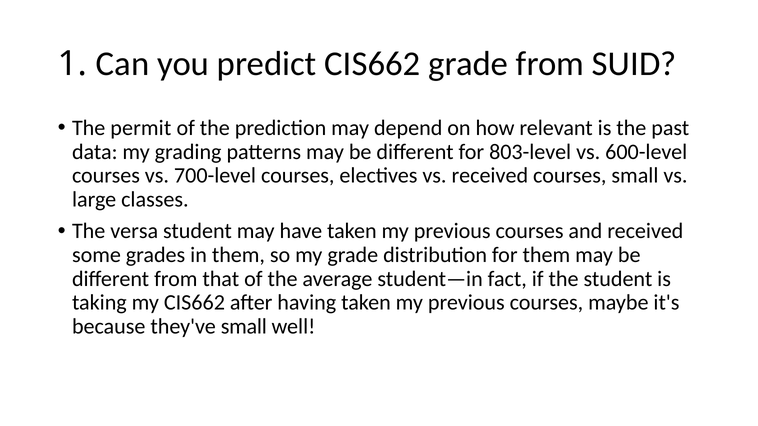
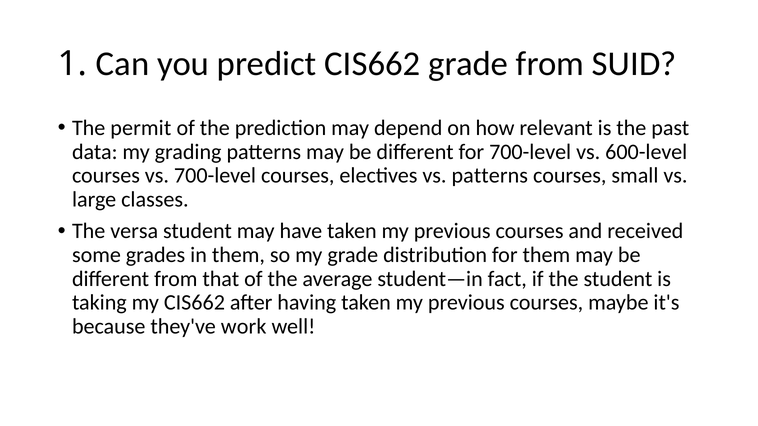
for 803-level: 803-level -> 700-level
vs received: received -> patterns
they've small: small -> work
